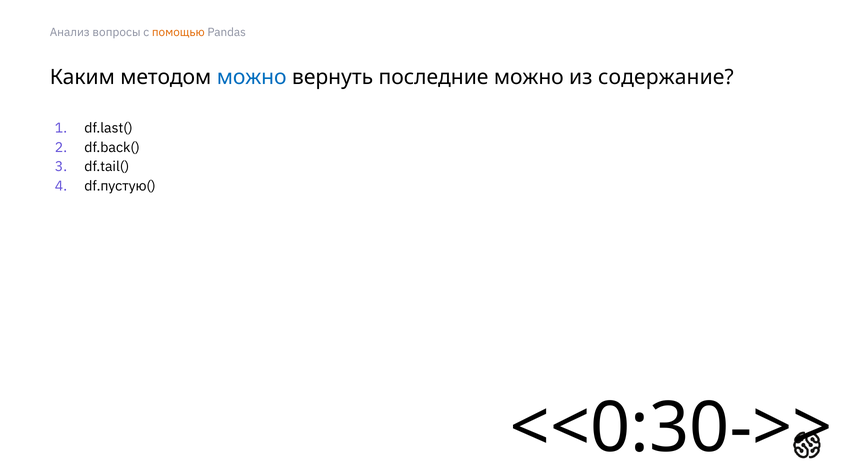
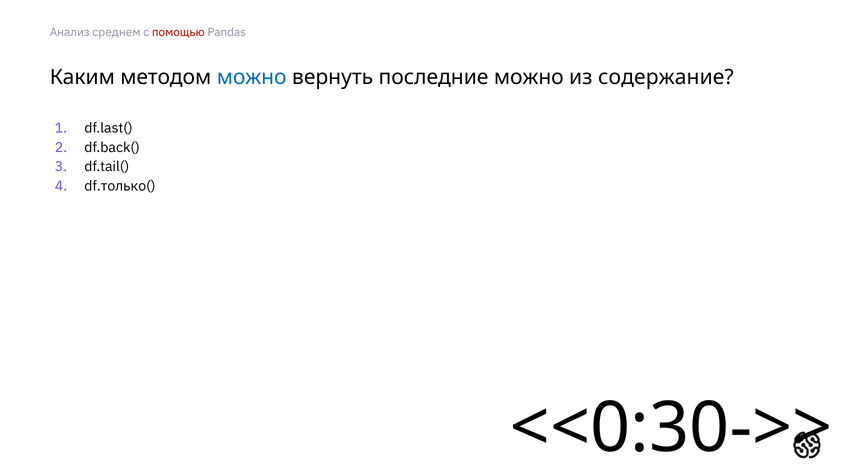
вопросы: вопросы -> среднем
помощью colour: orange -> red
df.пустую(: df.пустую( -> df.только(
